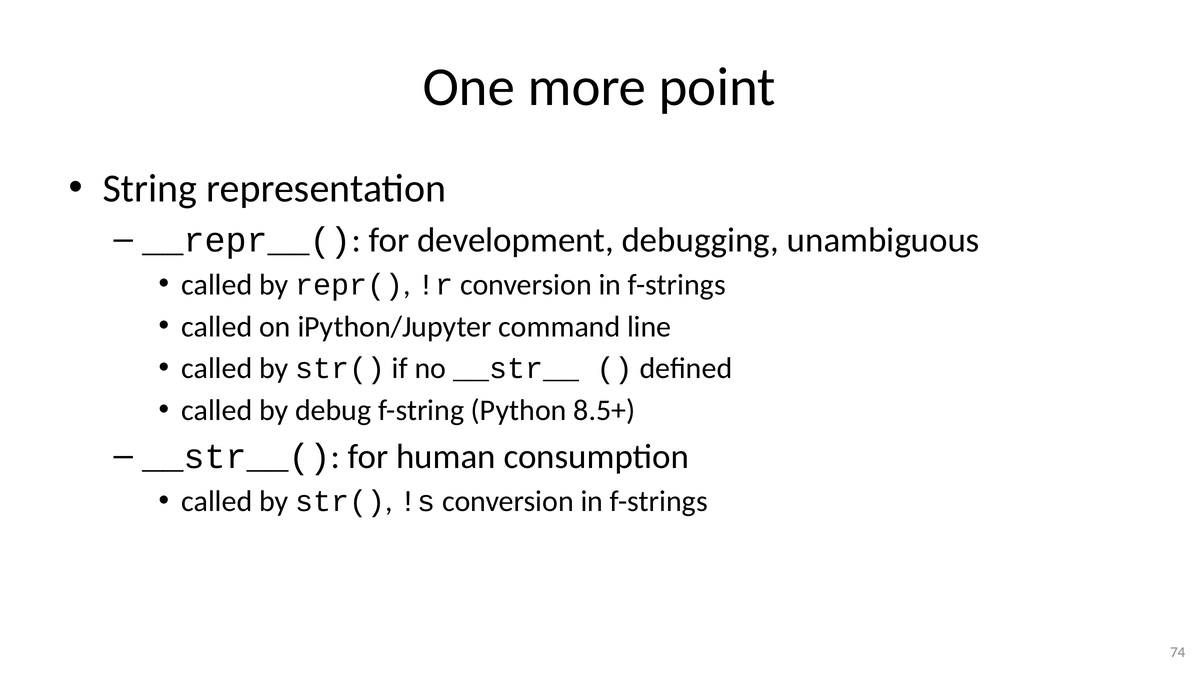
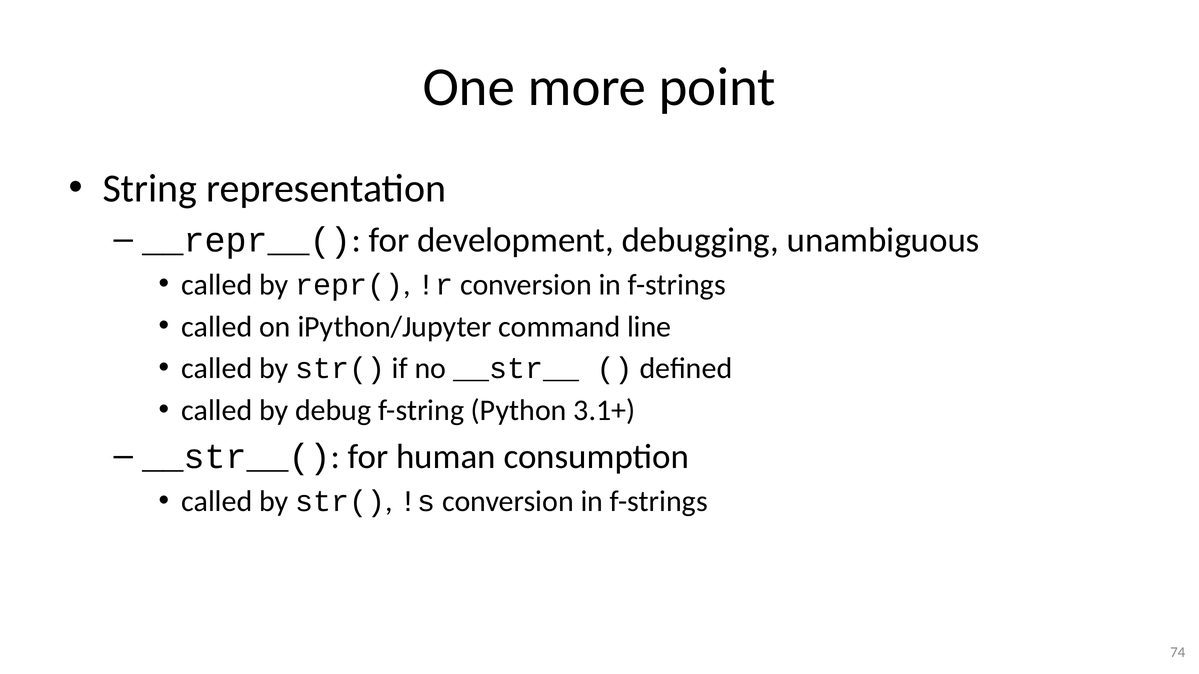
8.5+: 8.5+ -> 3.1+
